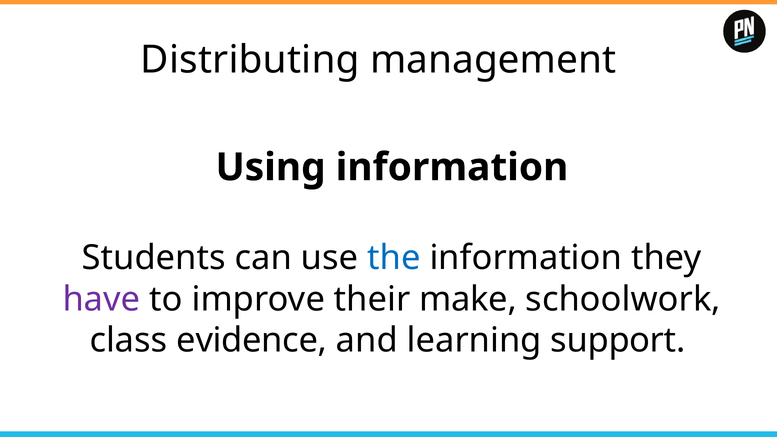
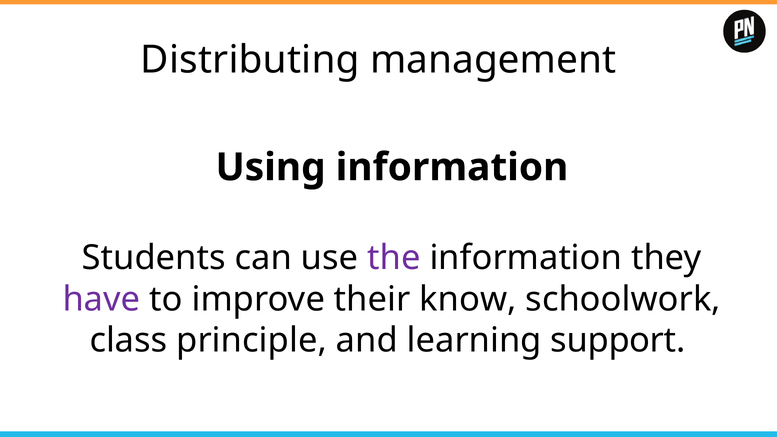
the colour: blue -> purple
make: make -> know
evidence: evidence -> principle
